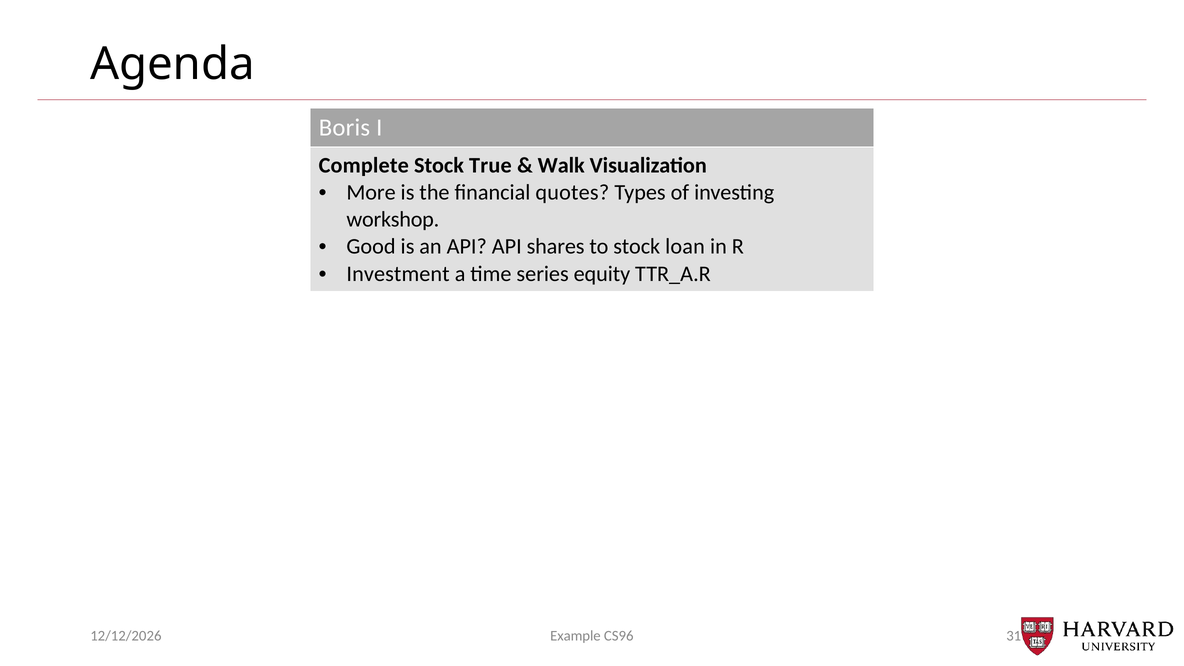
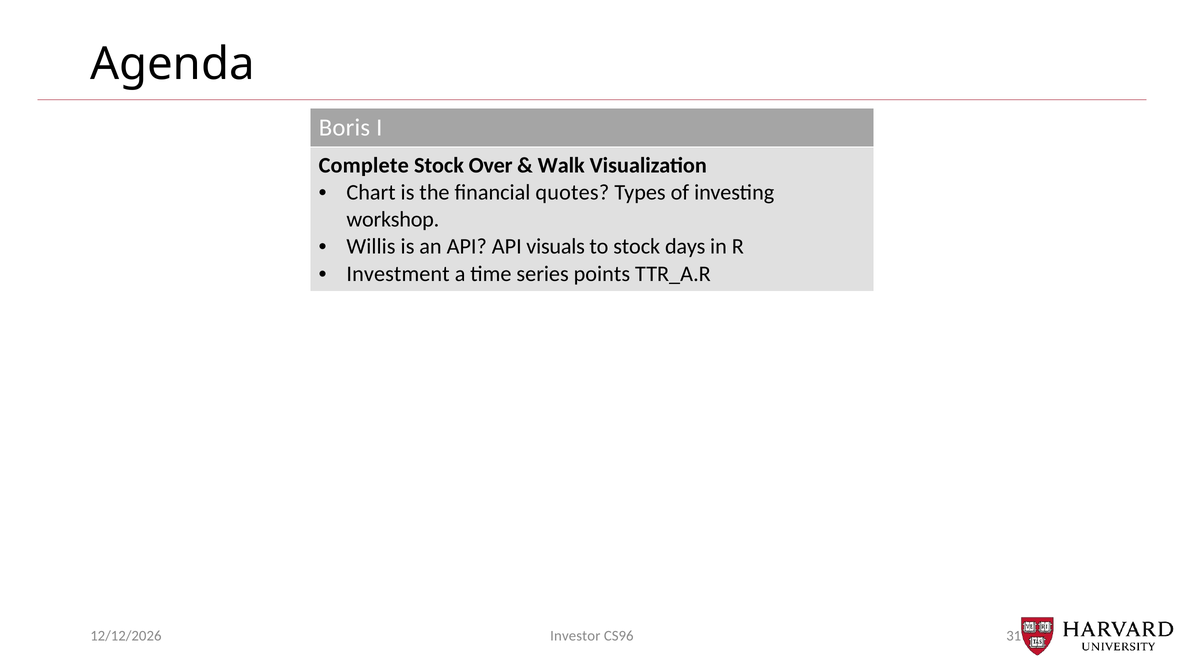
True: True -> Over
More: More -> Chart
Good: Good -> Willis
shares: shares -> visuals
loan: loan -> days
equity: equity -> points
Example: Example -> Investor
